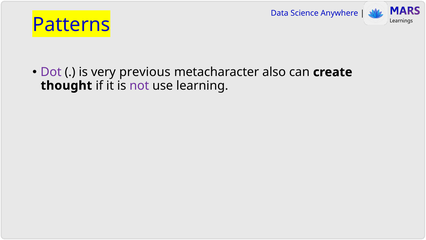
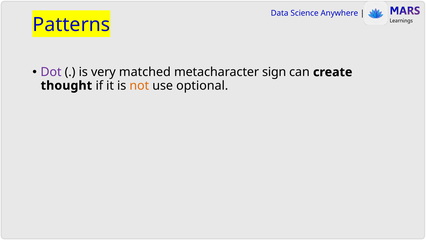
previous: previous -> matched
also: also -> sign
not colour: purple -> orange
learning: learning -> optional
